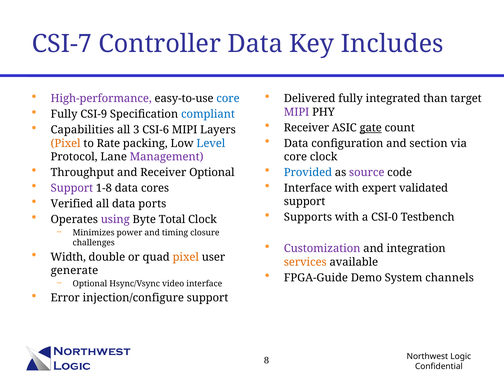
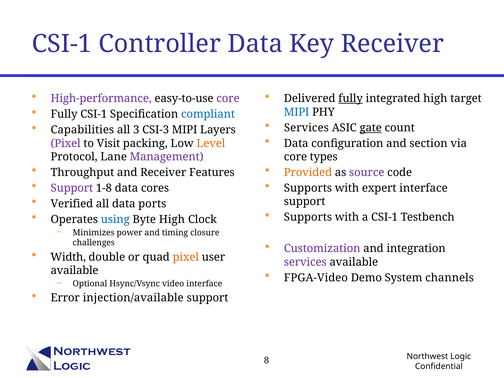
CSI-7 at (62, 44): CSI-7 -> CSI-1
Key Includes: Includes -> Receiver
core at (228, 99) colour: blue -> purple
fully at (351, 99) underline: none -> present
integrated than: than -> high
Fully CSI-9: CSI-9 -> CSI-1
MIPI at (297, 112) colour: purple -> blue
Receiver at (306, 128): Receiver -> Services
CSI-6: CSI-6 -> CSI-3
Pixel at (66, 143) colour: orange -> purple
Rate: Rate -> Visit
Level colour: blue -> orange
core clock: clock -> types
Receiver Optional: Optional -> Features
Provided colour: blue -> orange
Interface at (308, 188): Interface -> Supports
expert validated: validated -> interface
a CSI-0: CSI-0 -> CSI-1
using colour: purple -> blue
Byte Total: Total -> High
services at (305, 262) colour: orange -> purple
generate at (74, 270): generate -> available
FPGA-Guide: FPGA-Guide -> FPGA-Video
injection/configure: injection/configure -> injection/available
